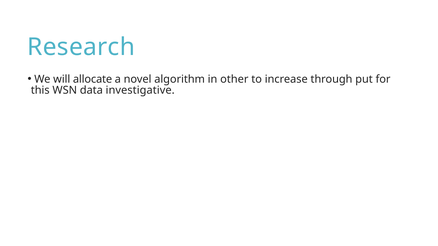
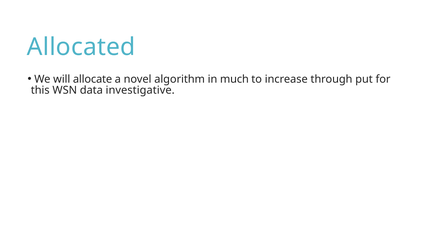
Research: Research -> Allocated
other: other -> much
